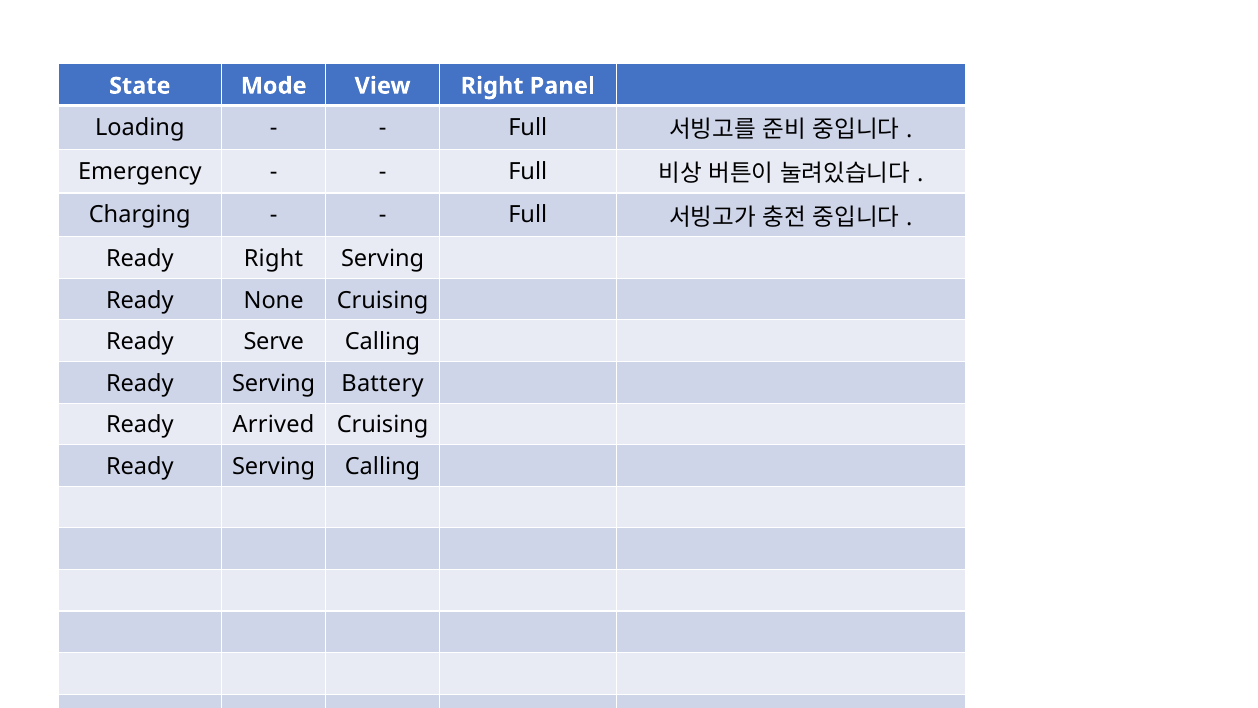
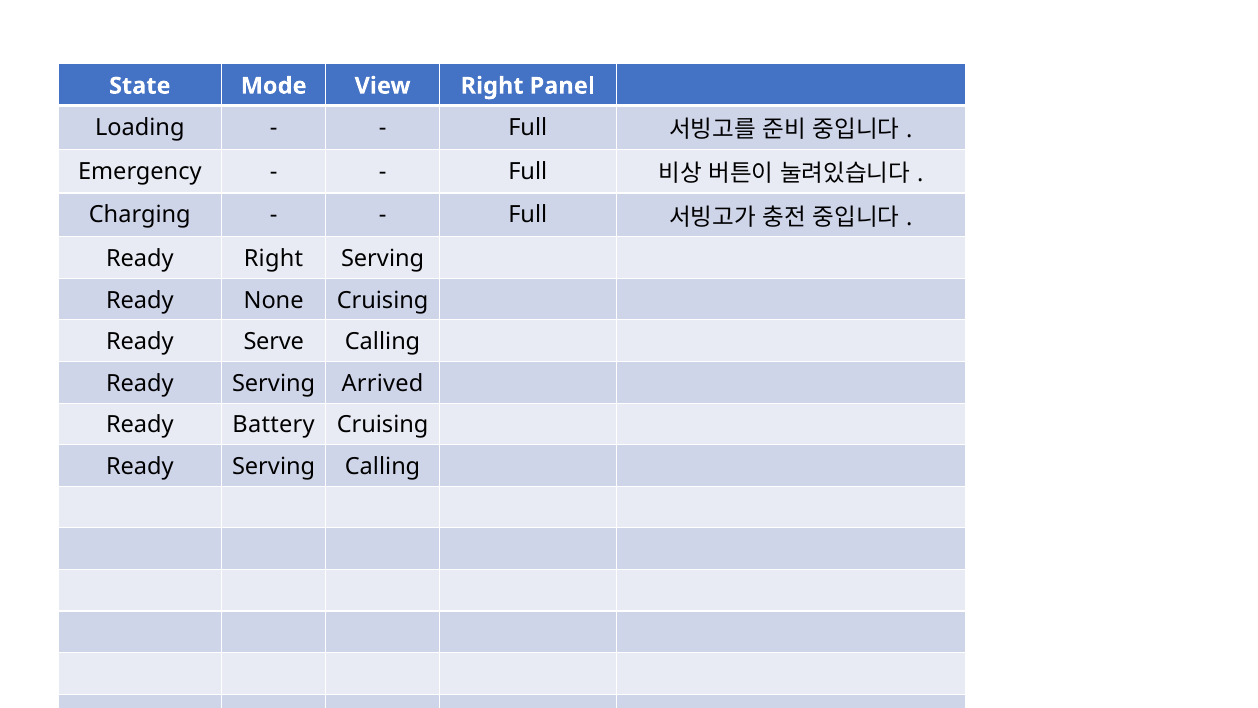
Battery: Battery -> Arrived
Arrived: Arrived -> Battery
